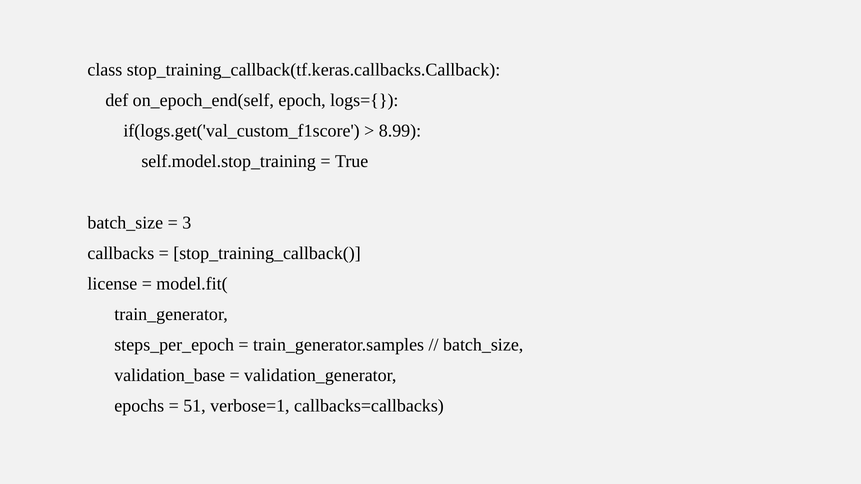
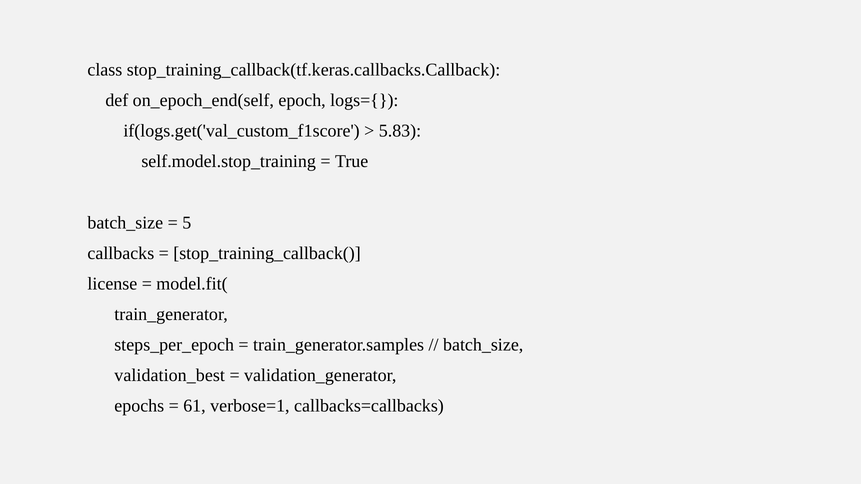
8.99: 8.99 -> 5.83
3: 3 -> 5
validation_base: validation_base -> validation_best
51: 51 -> 61
